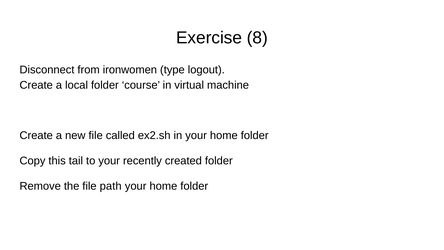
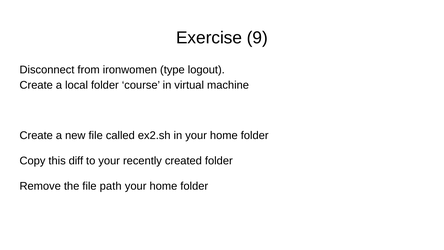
8: 8 -> 9
tail: tail -> diff
